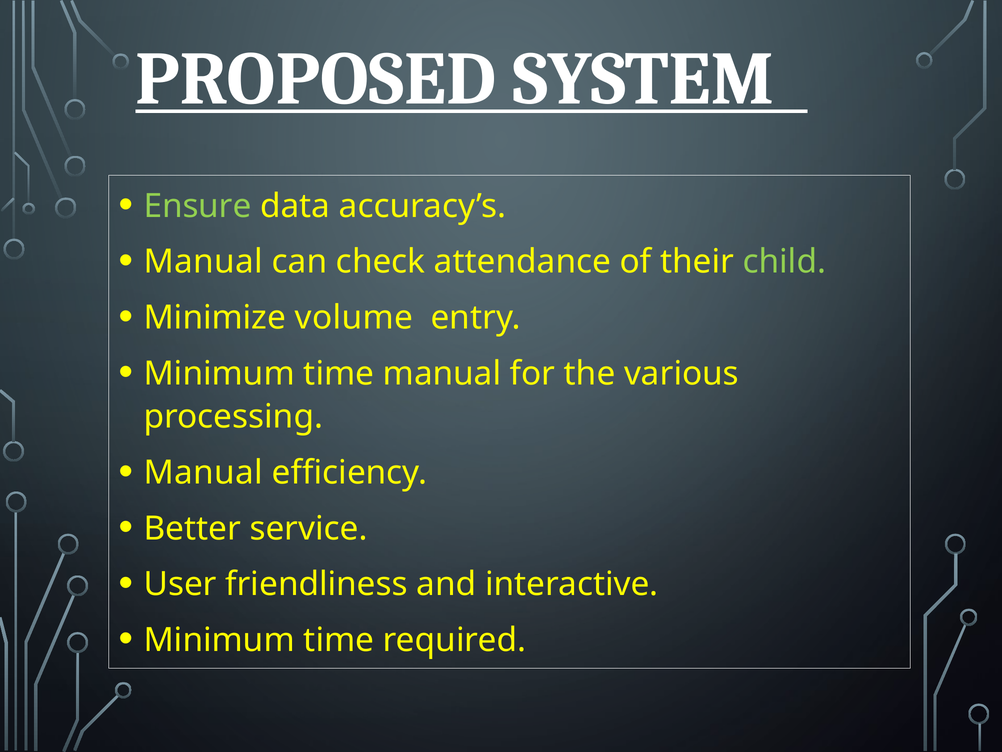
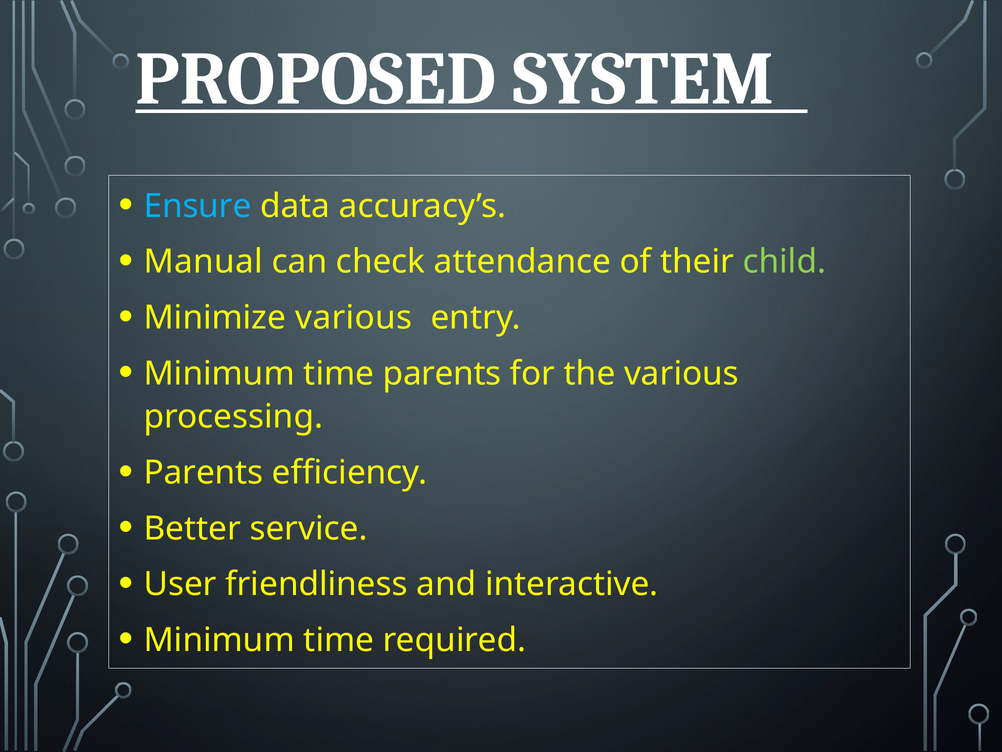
Ensure colour: light green -> light blue
Minimize volume: volume -> various
time manual: manual -> parents
Manual at (203, 472): Manual -> Parents
